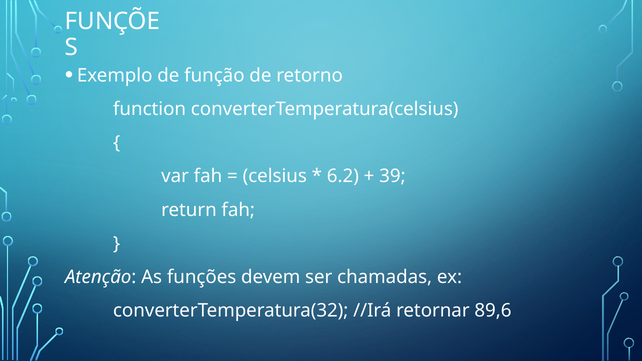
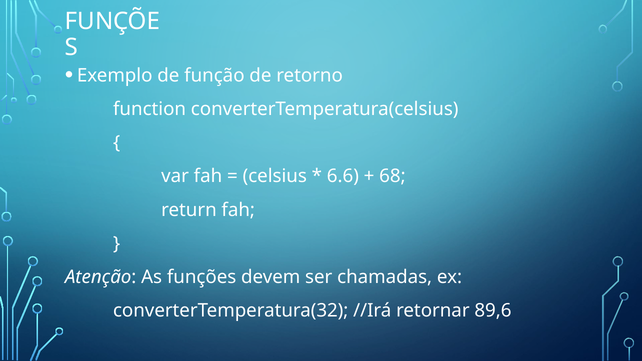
6.2: 6.2 -> 6.6
39: 39 -> 68
